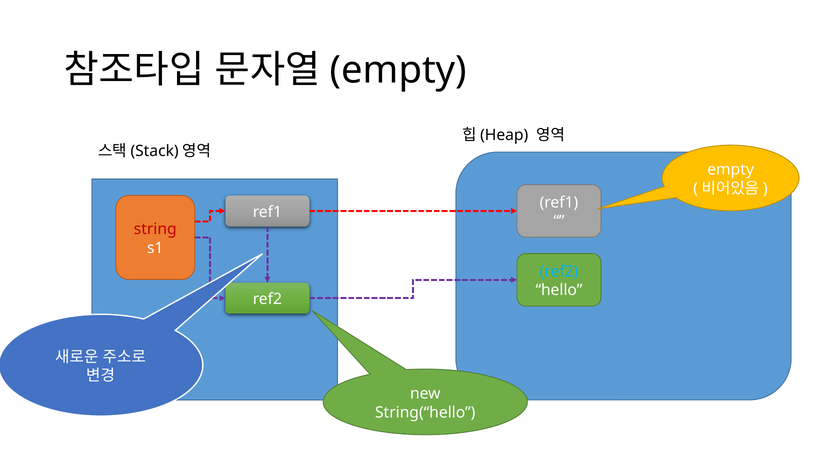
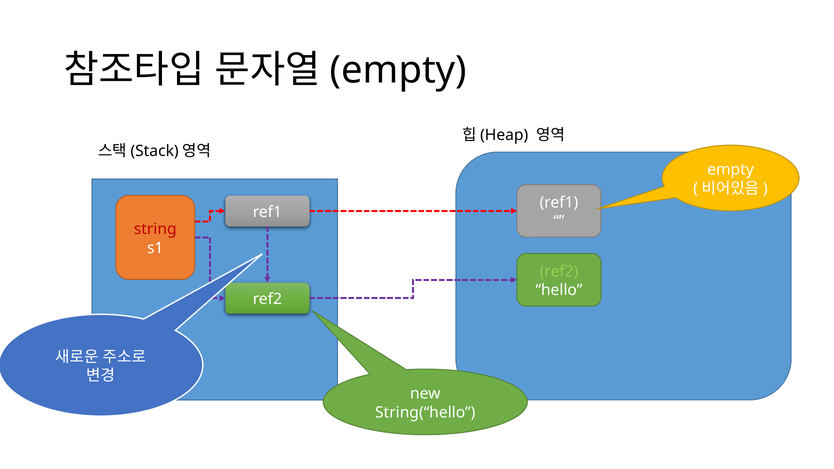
ref2 at (559, 272) colour: light blue -> light green
